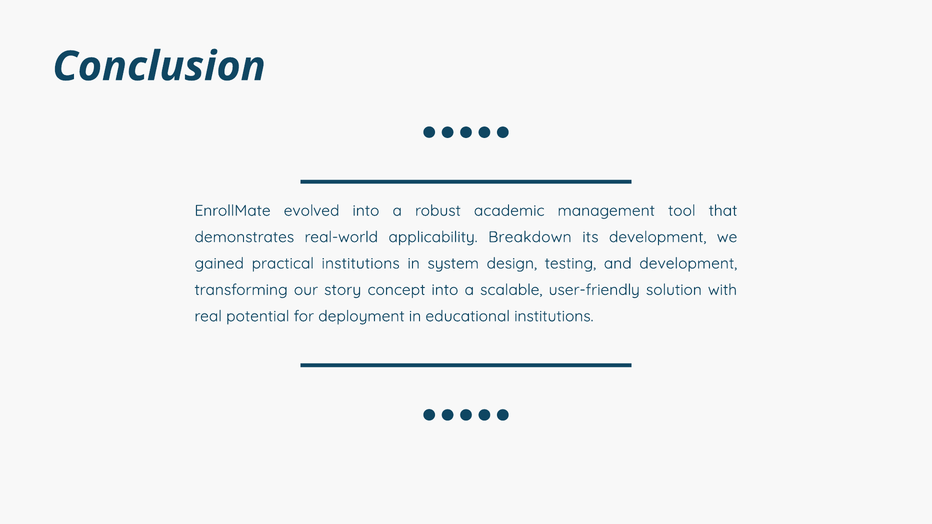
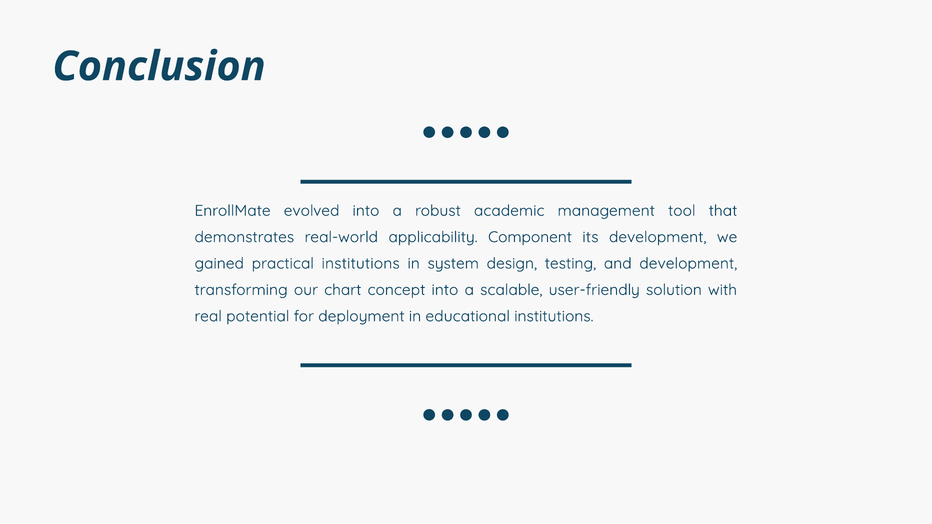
Breakdown: Breakdown -> Component
story: story -> chart
